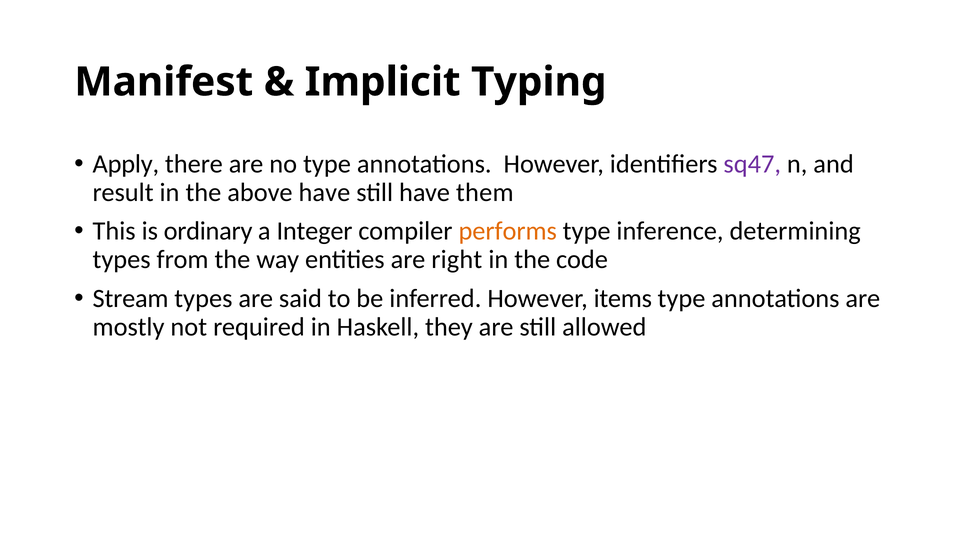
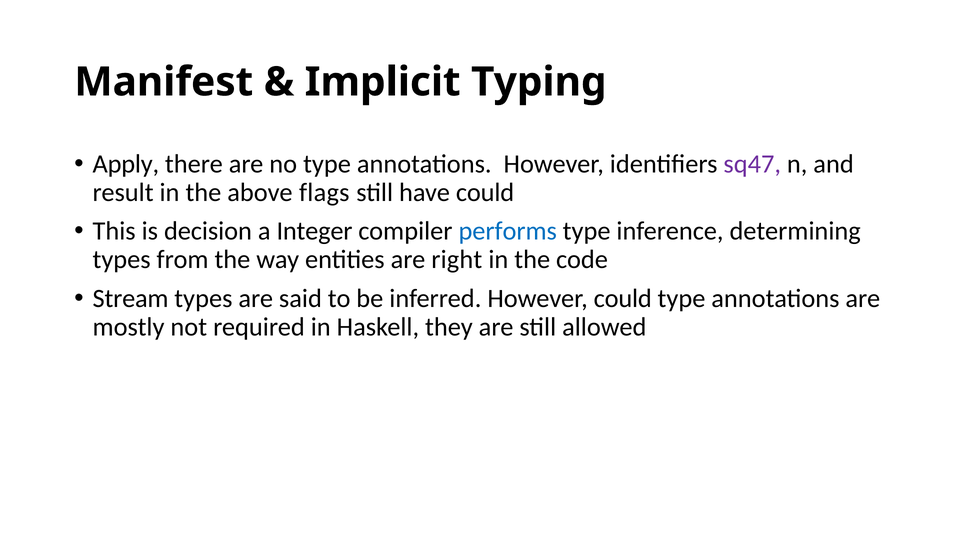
above have: have -> flags
have them: them -> could
ordinary: ordinary -> decision
performs colour: orange -> blue
However items: items -> could
